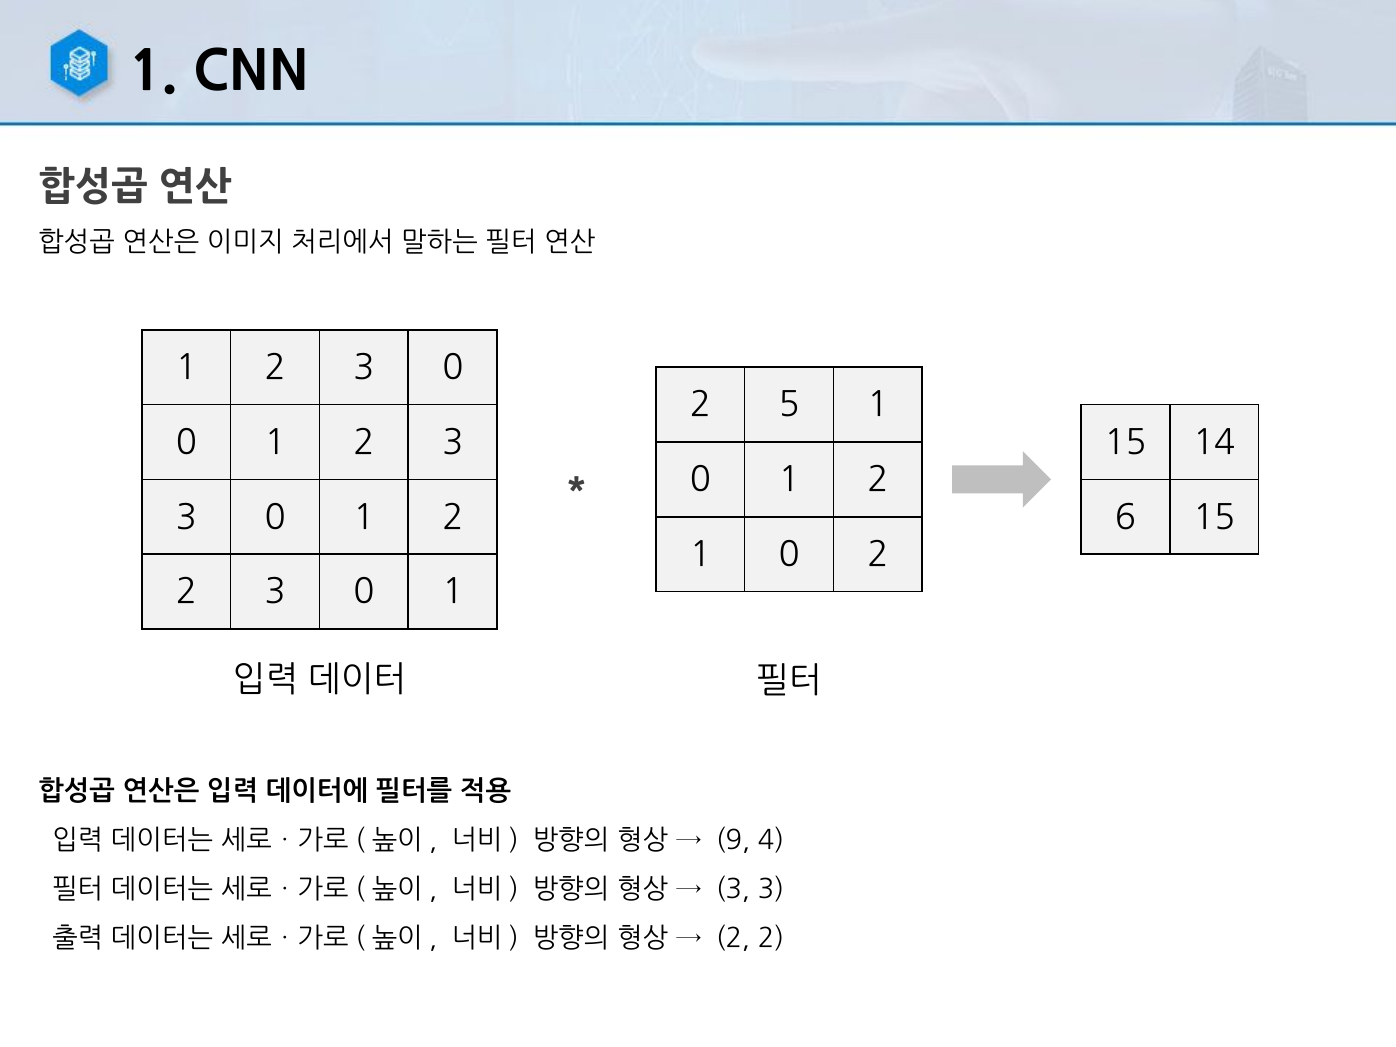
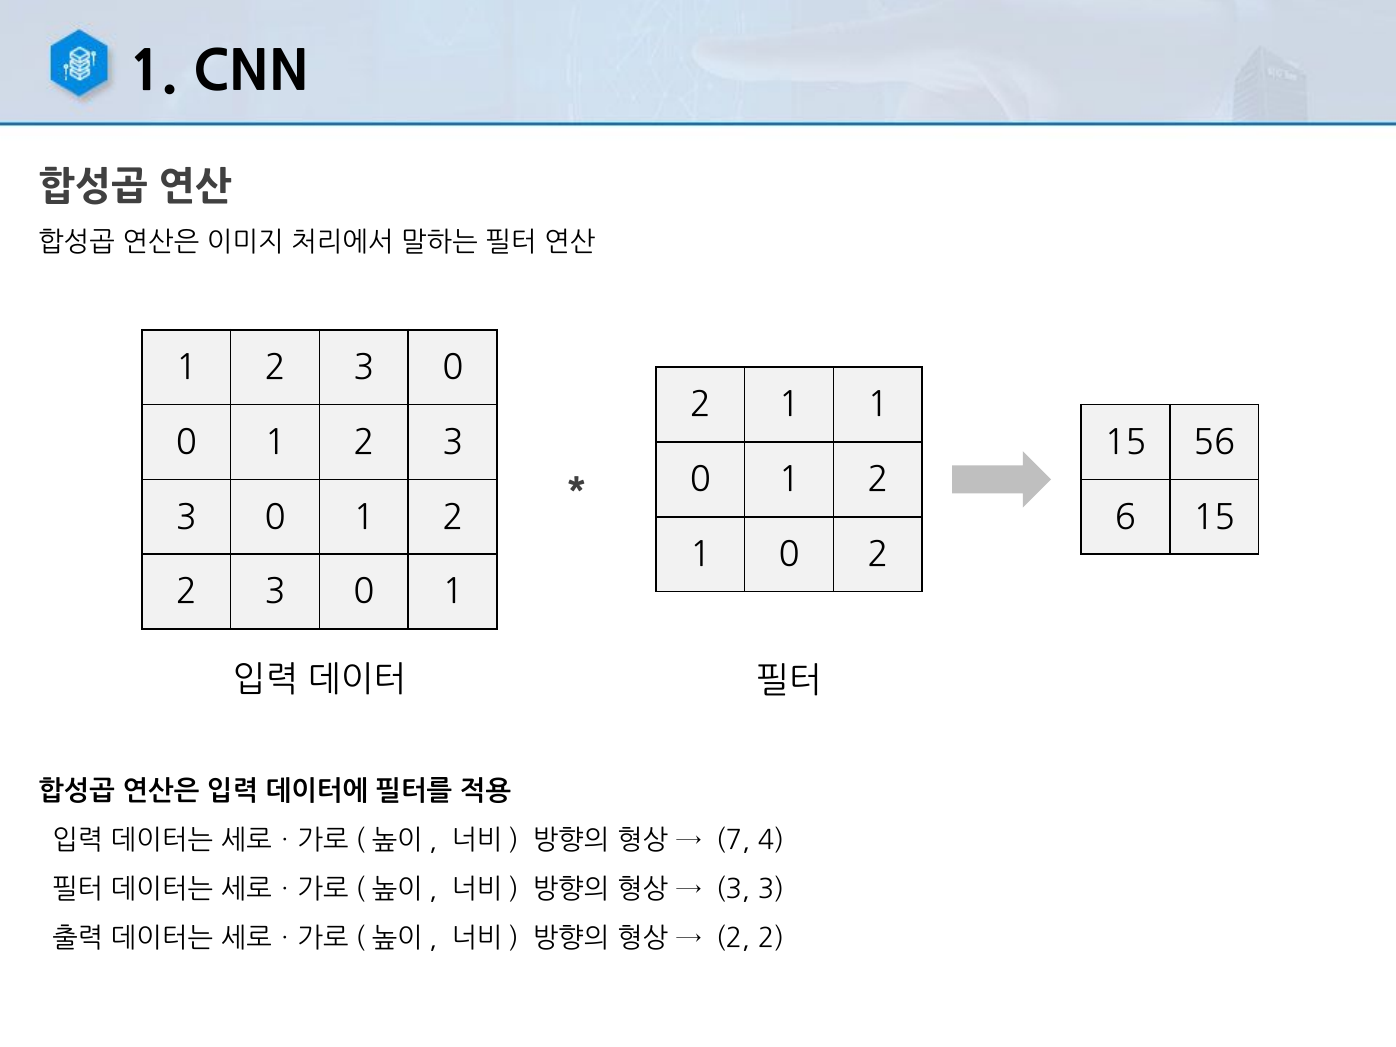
5 at (789, 405): 5 -> 1
14: 14 -> 56
9: 9 -> 7
